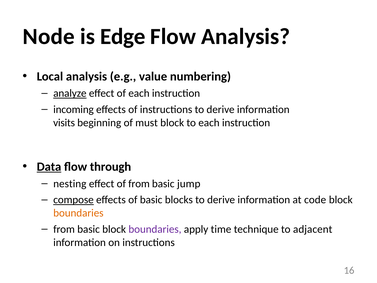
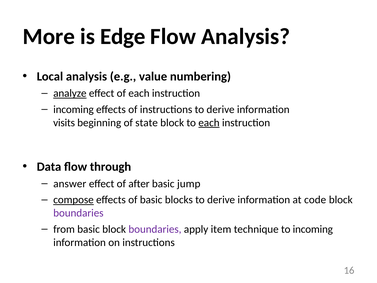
Node: Node -> More
must: must -> state
each at (209, 123) underline: none -> present
Data underline: present -> none
nesting: nesting -> answer
of from: from -> after
boundaries at (78, 213) colour: orange -> purple
time: time -> item
to adjacent: adjacent -> incoming
